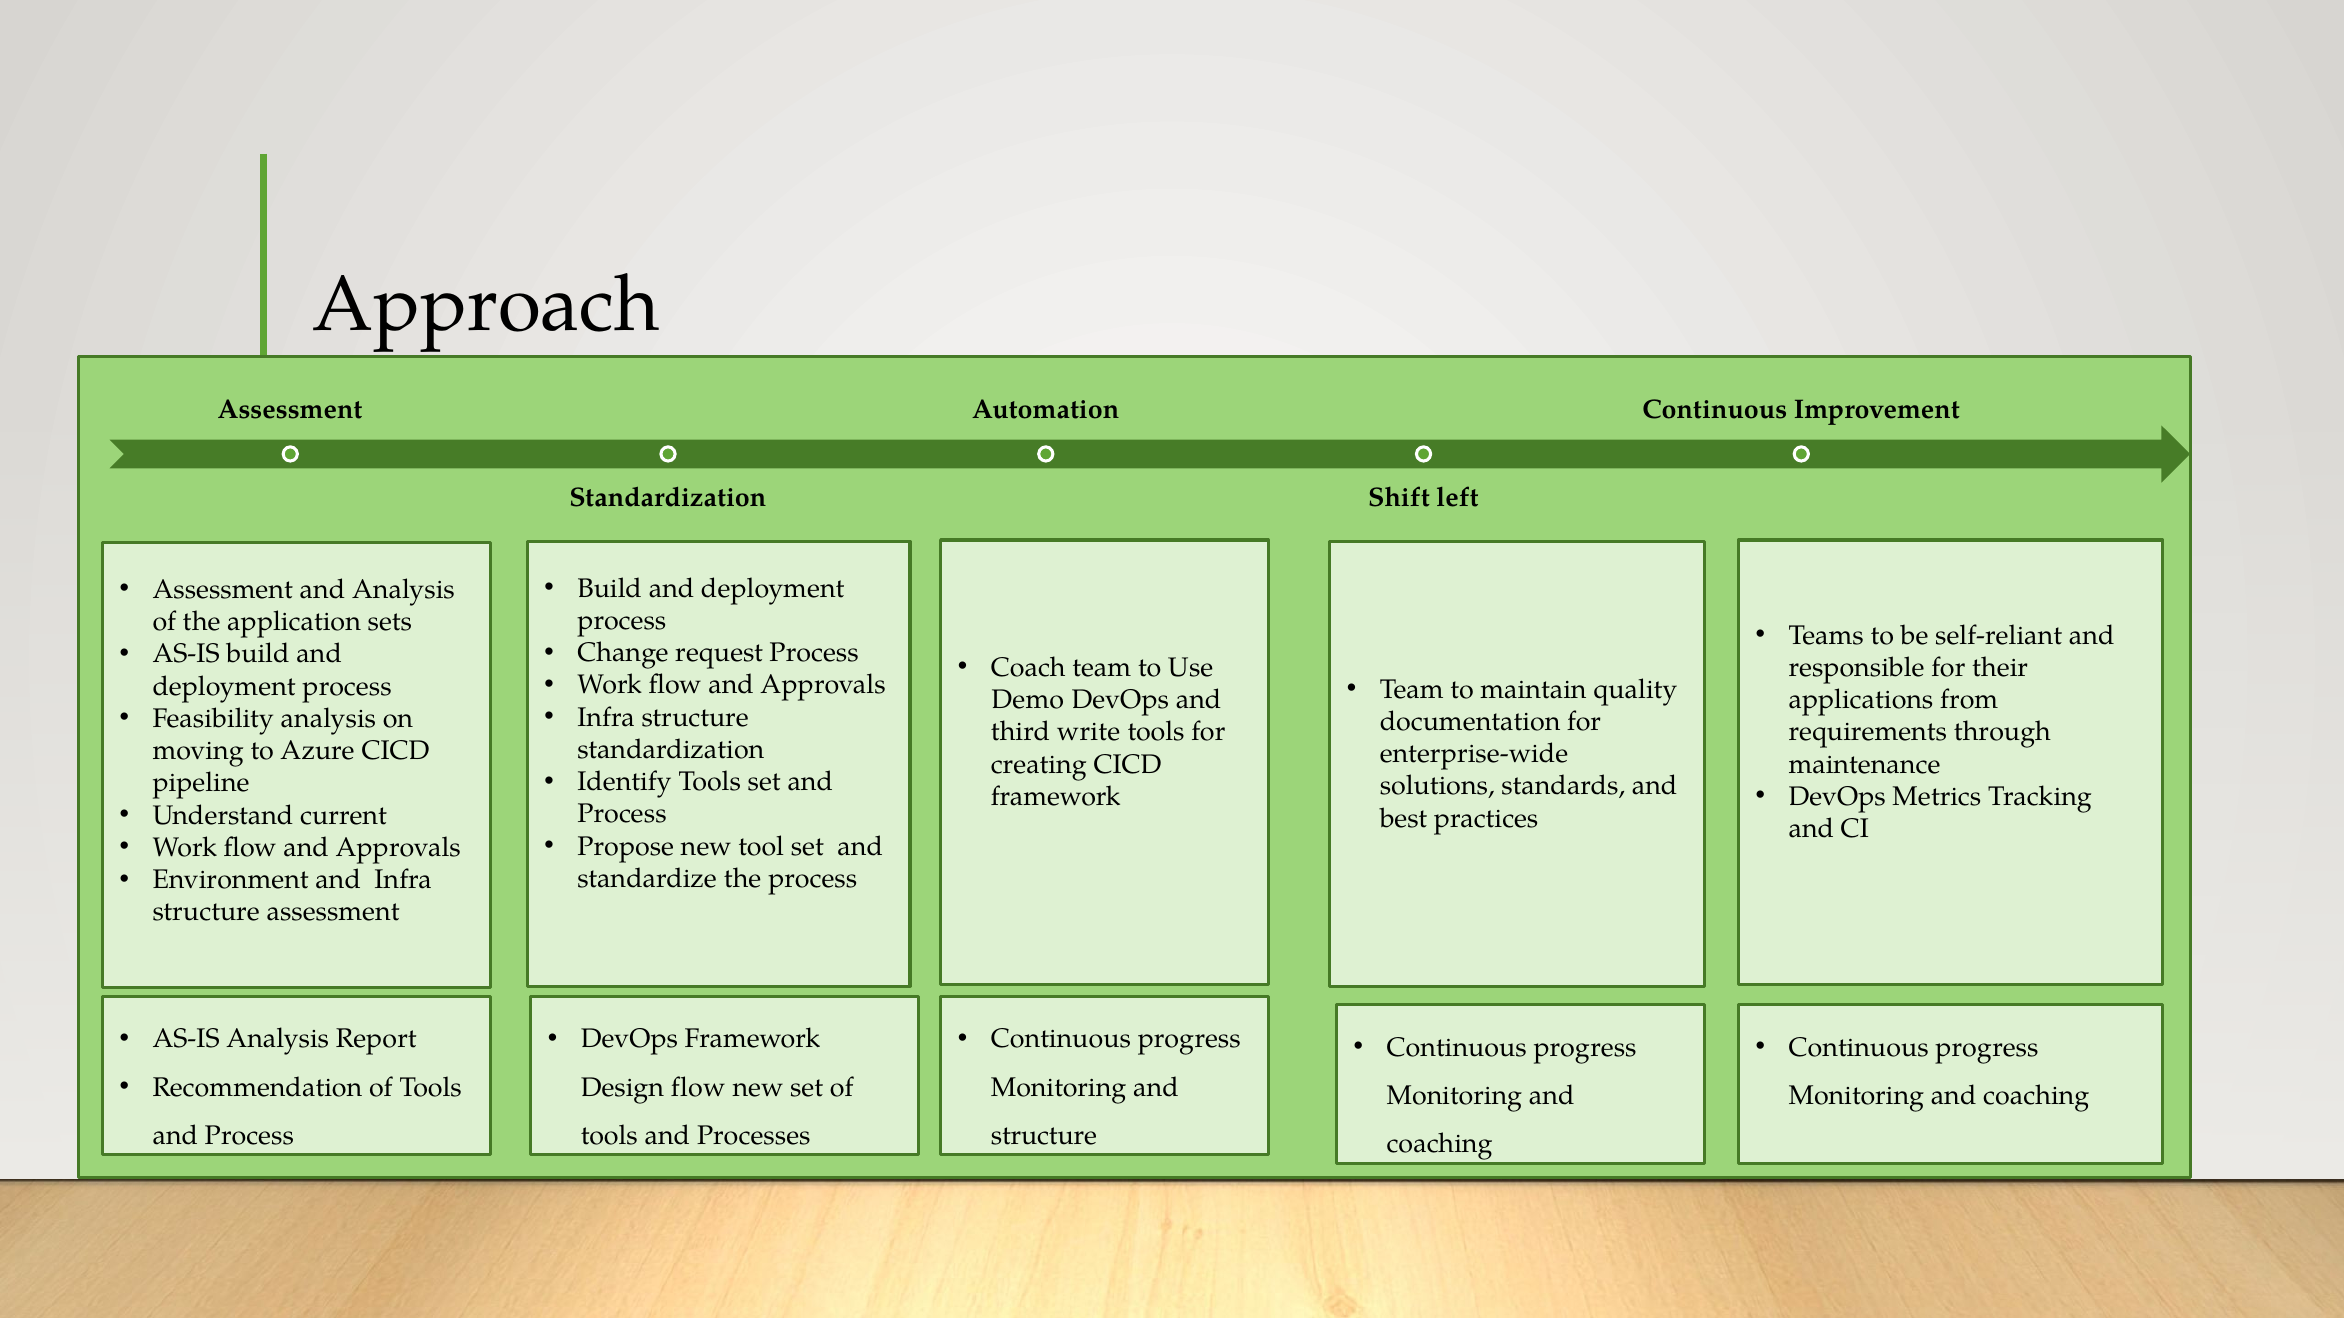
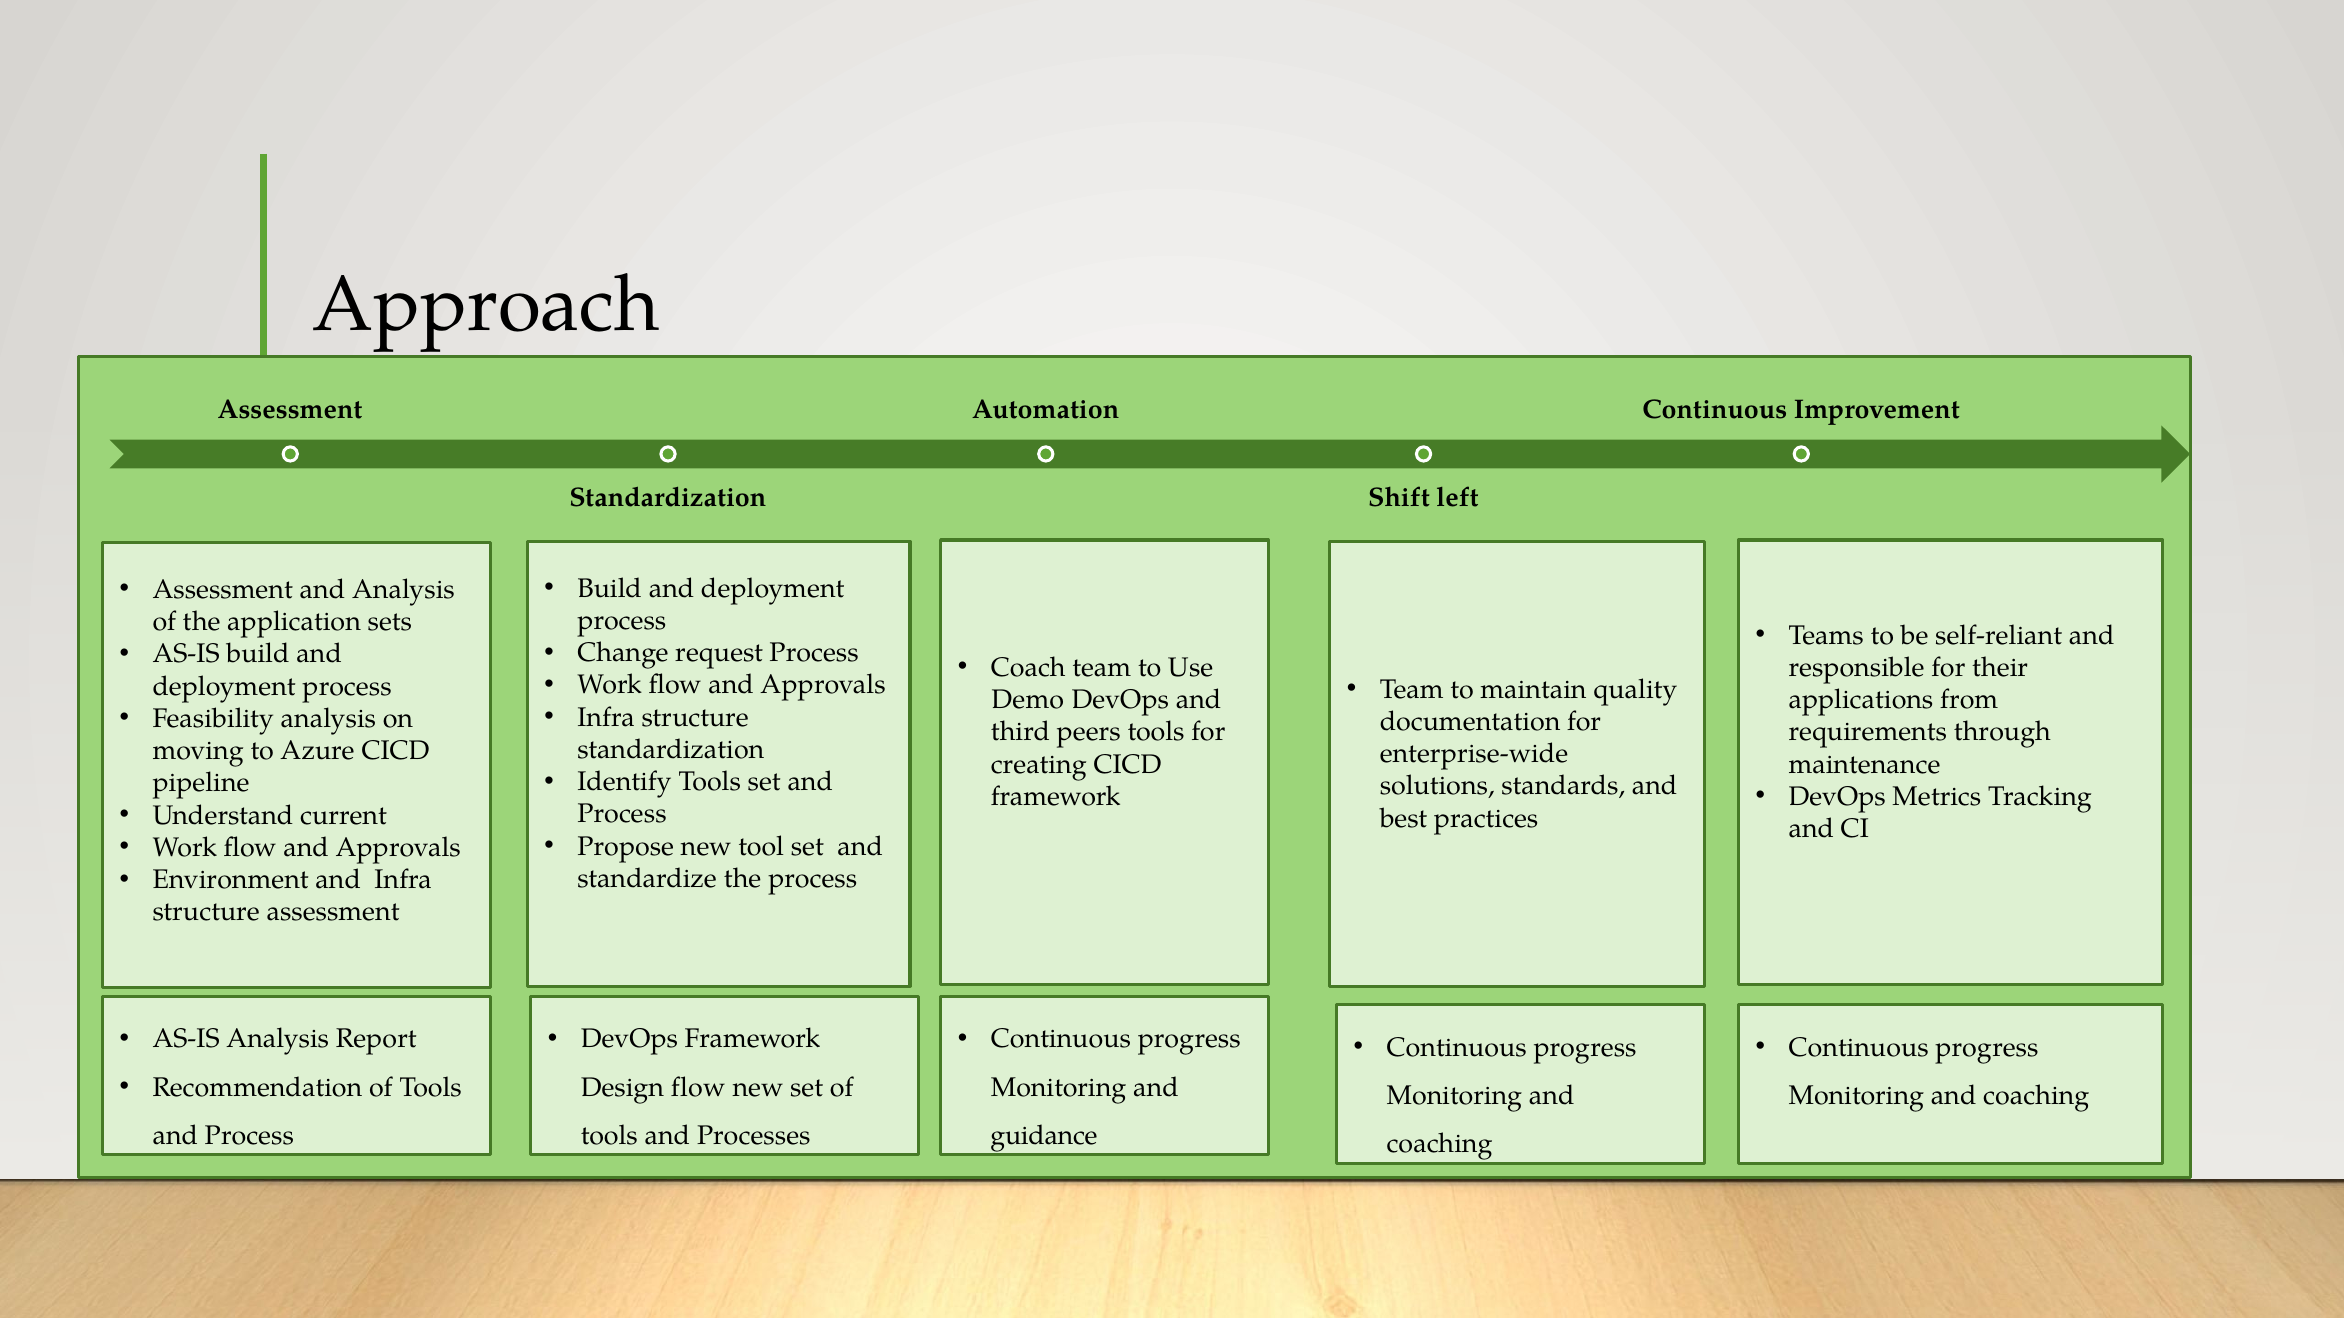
write: write -> peers
structure at (1044, 1136): structure -> guidance
